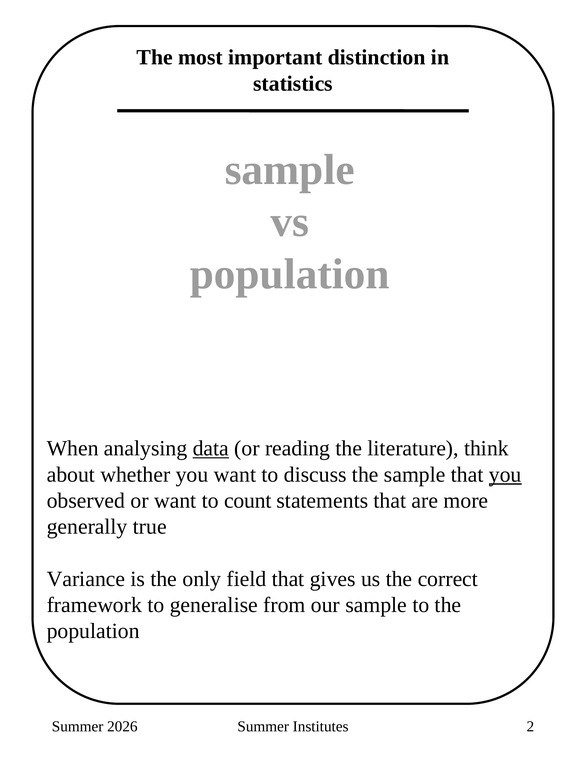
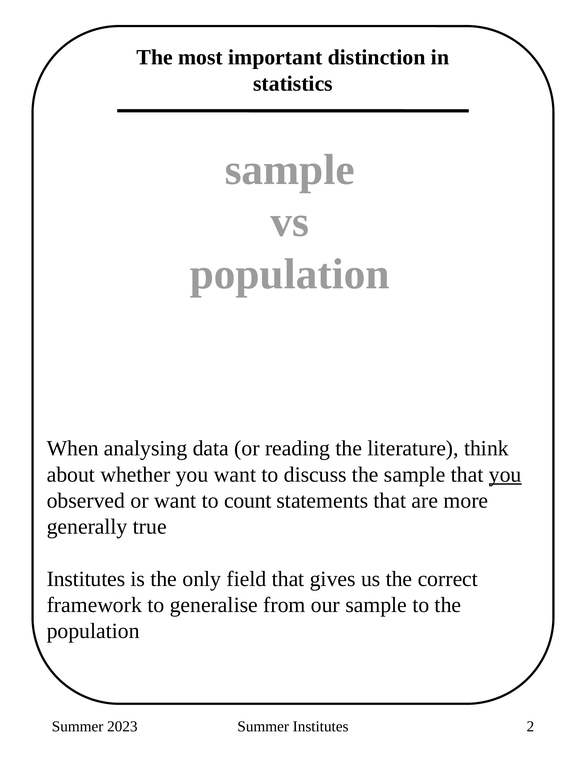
data underline: present -> none
Variance at (86, 578): Variance -> Institutes
2026: 2026 -> 2023
